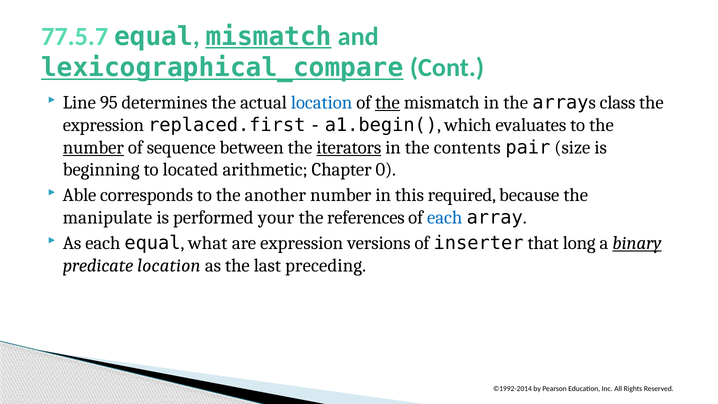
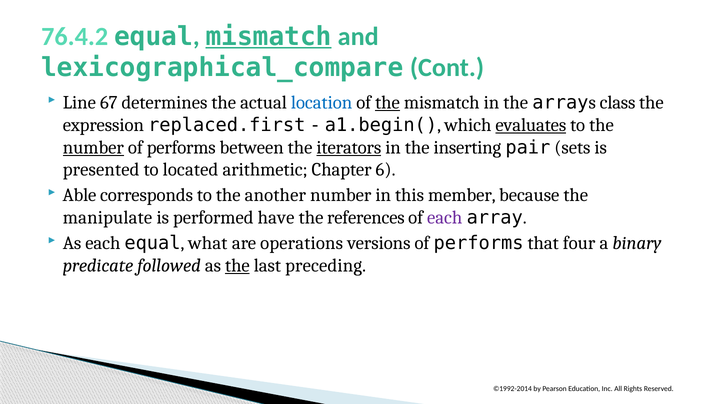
77.5.7: 77.5.7 -> 76.4.2
lexicographical_compare underline: present -> none
95: 95 -> 67
evaluates underline: none -> present
sequence at (181, 147): sequence -> performs
contents: contents -> inserting
size: size -> sets
beginning: beginning -> presented
0: 0 -> 6
required: required -> member
your: your -> have
each at (445, 218) colour: blue -> purple
are expression: expression -> operations
versions of inserter: inserter -> performs
long: long -> four
binary underline: present -> none
predicate location: location -> followed
the at (237, 265) underline: none -> present
